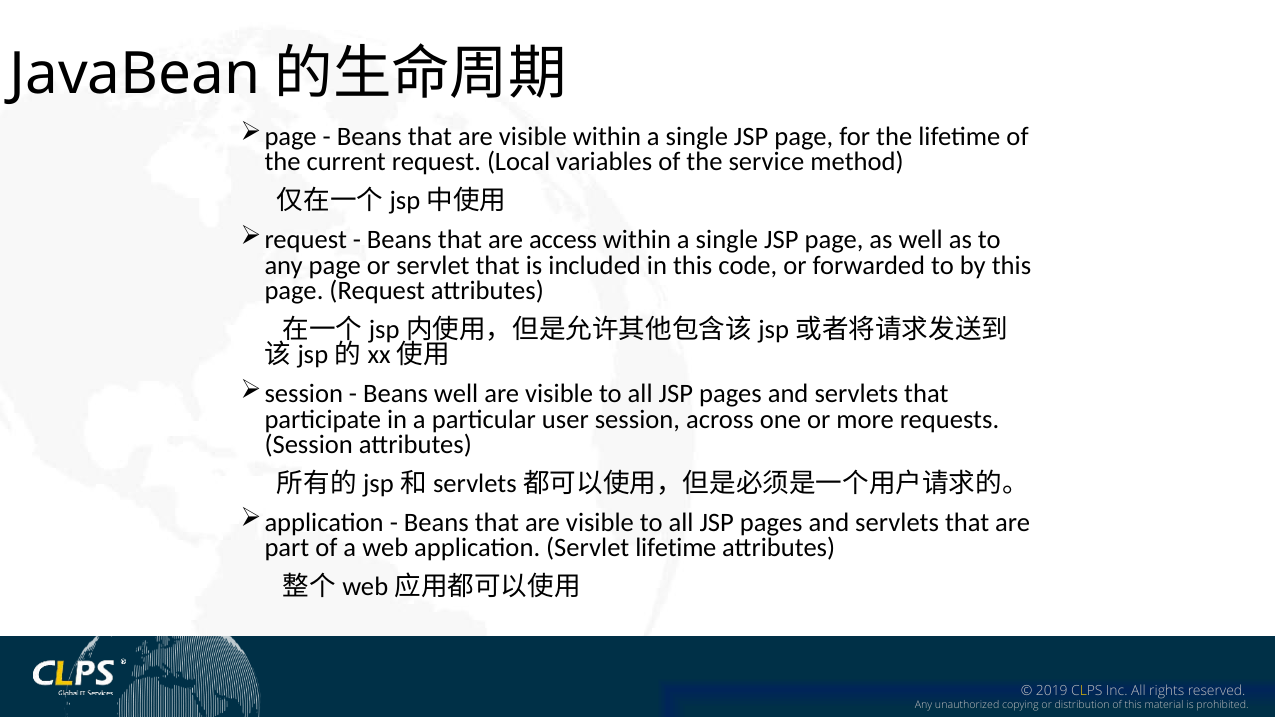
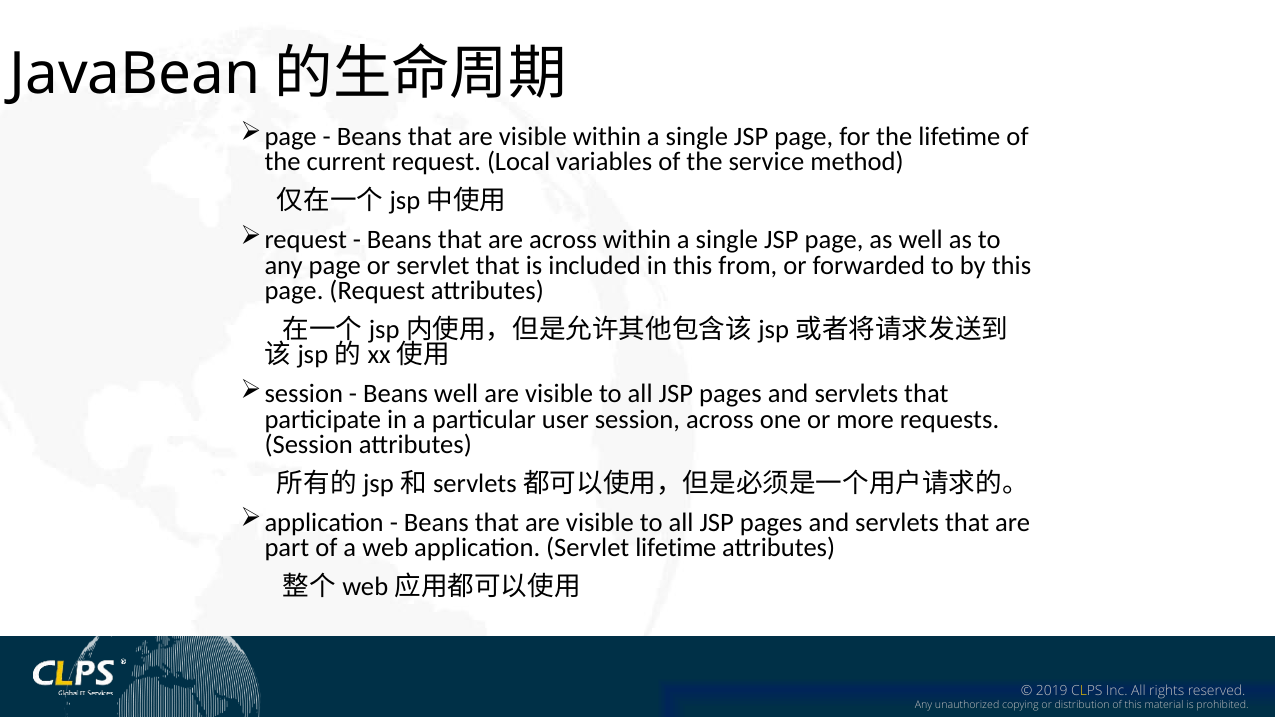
are access: access -> across
code: code -> from
